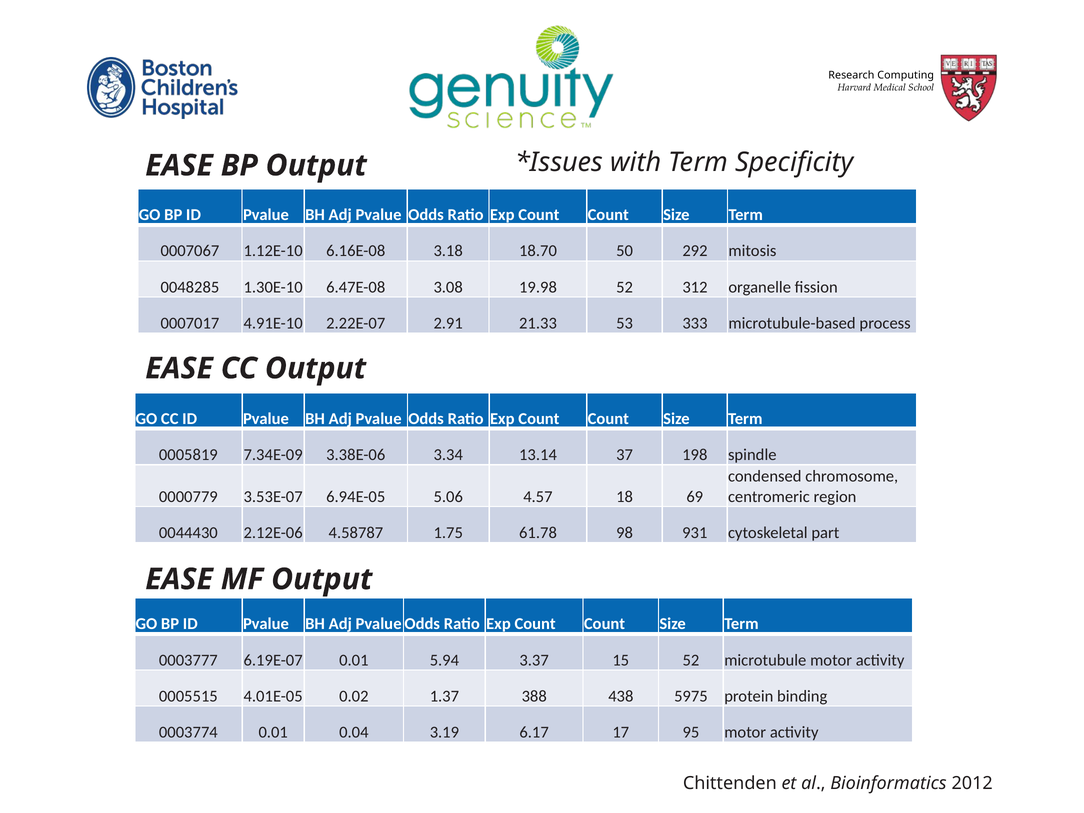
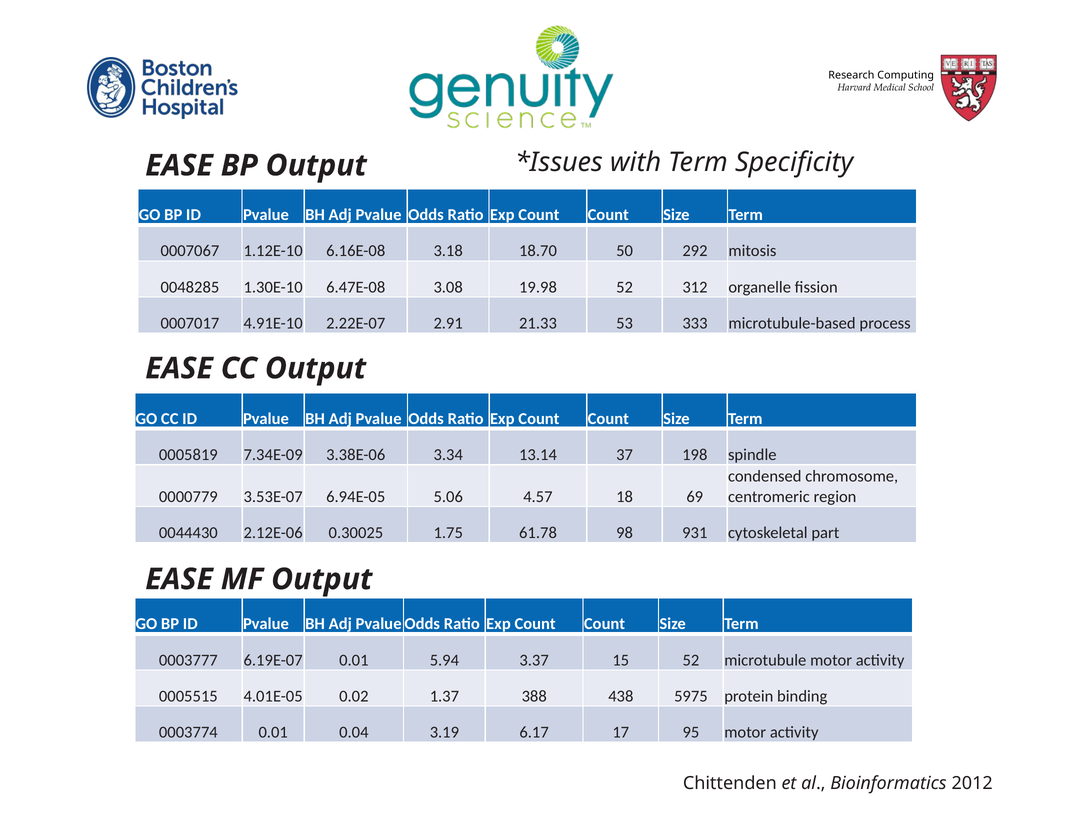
4.58787: 4.58787 -> 0.30025
